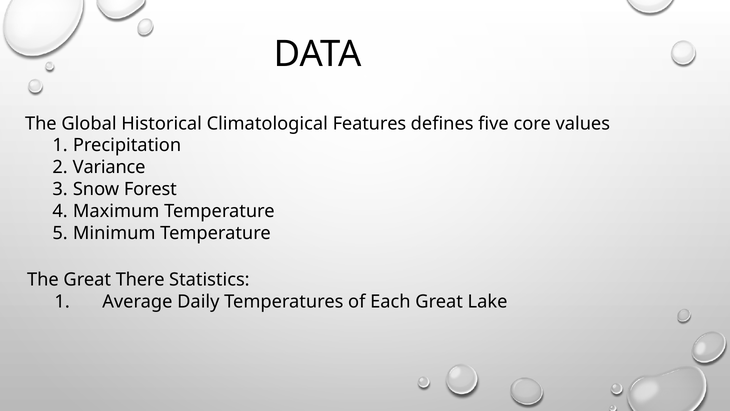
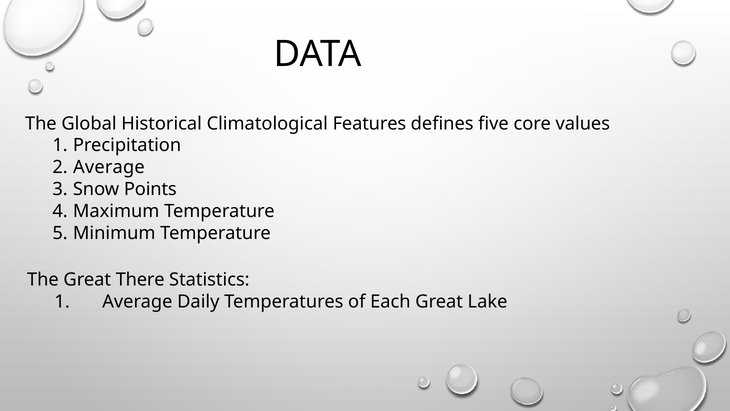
Variance at (109, 167): Variance -> Average
Forest: Forest -> Points
